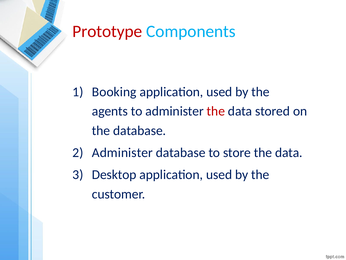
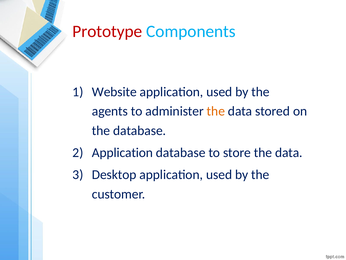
Booking: Booking -> Website
the at (216, 111) colour: red -> orange
Administer at (122, 152): Administer -> Application
